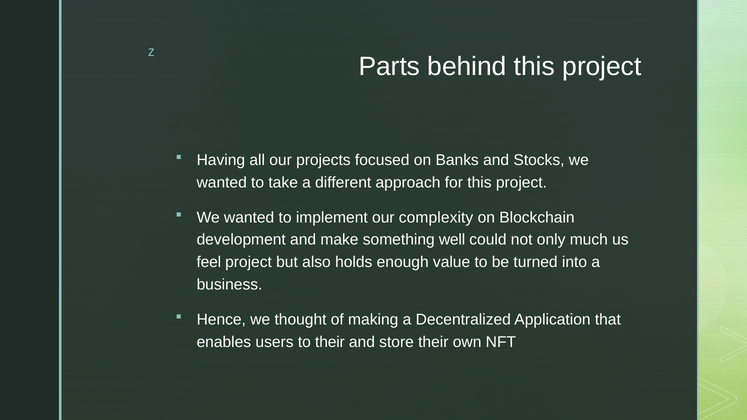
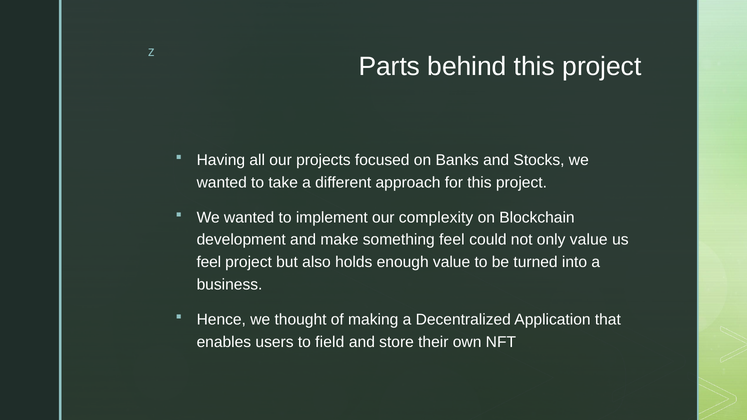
something well: well -> feel
only much: much -> value
to their: their -> field
